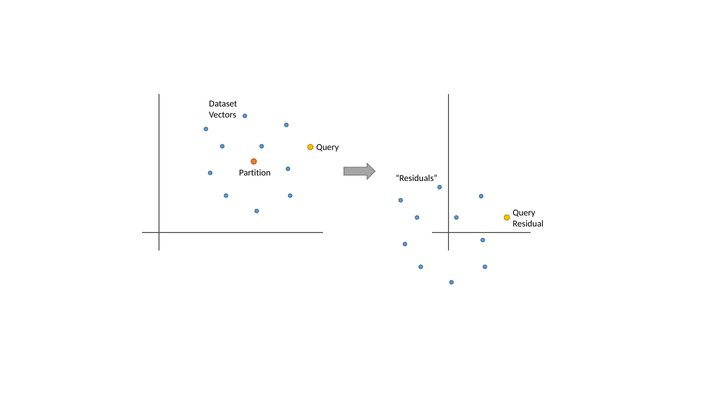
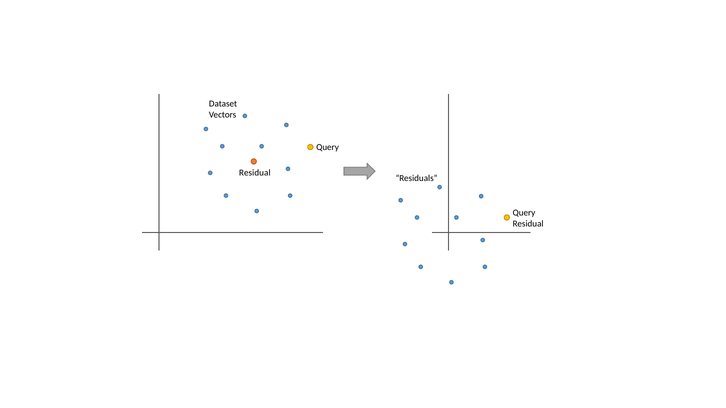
Partition at (255, 173): Partition -> Residual
